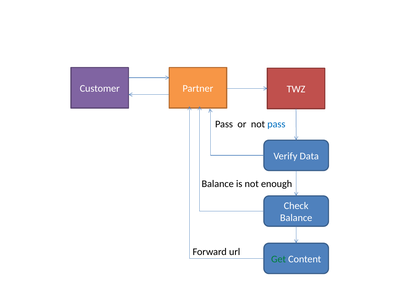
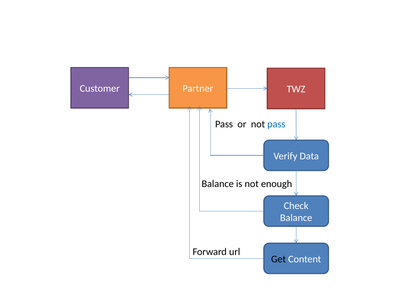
Get colour: green -> black
